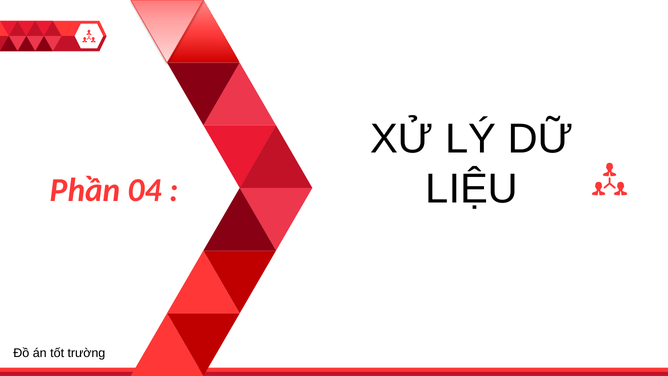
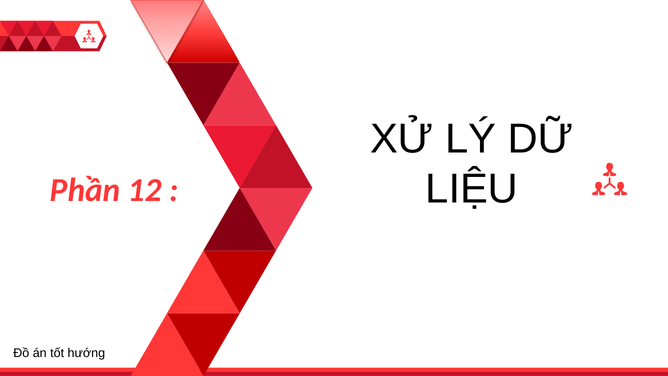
04: 04 -> 12
trường: trường -> hướng
